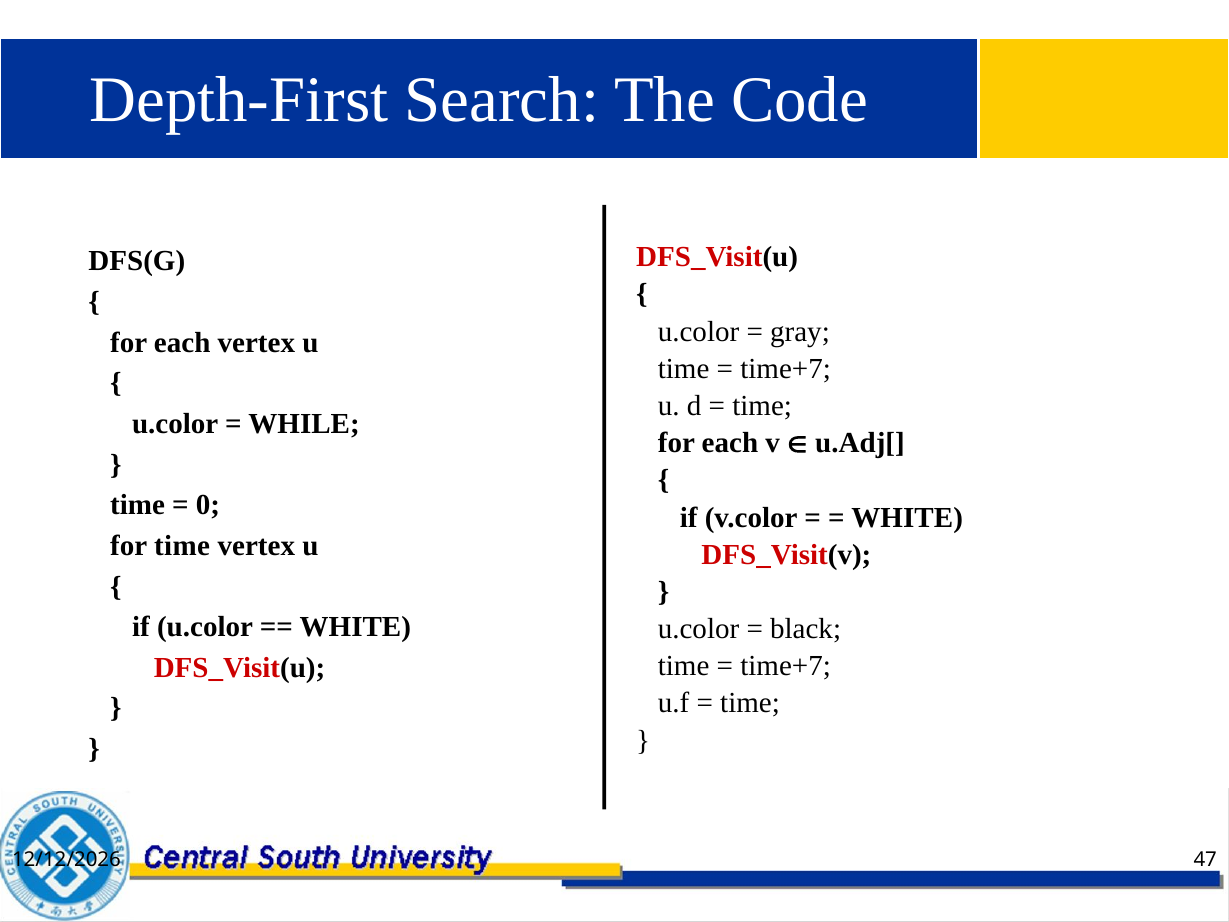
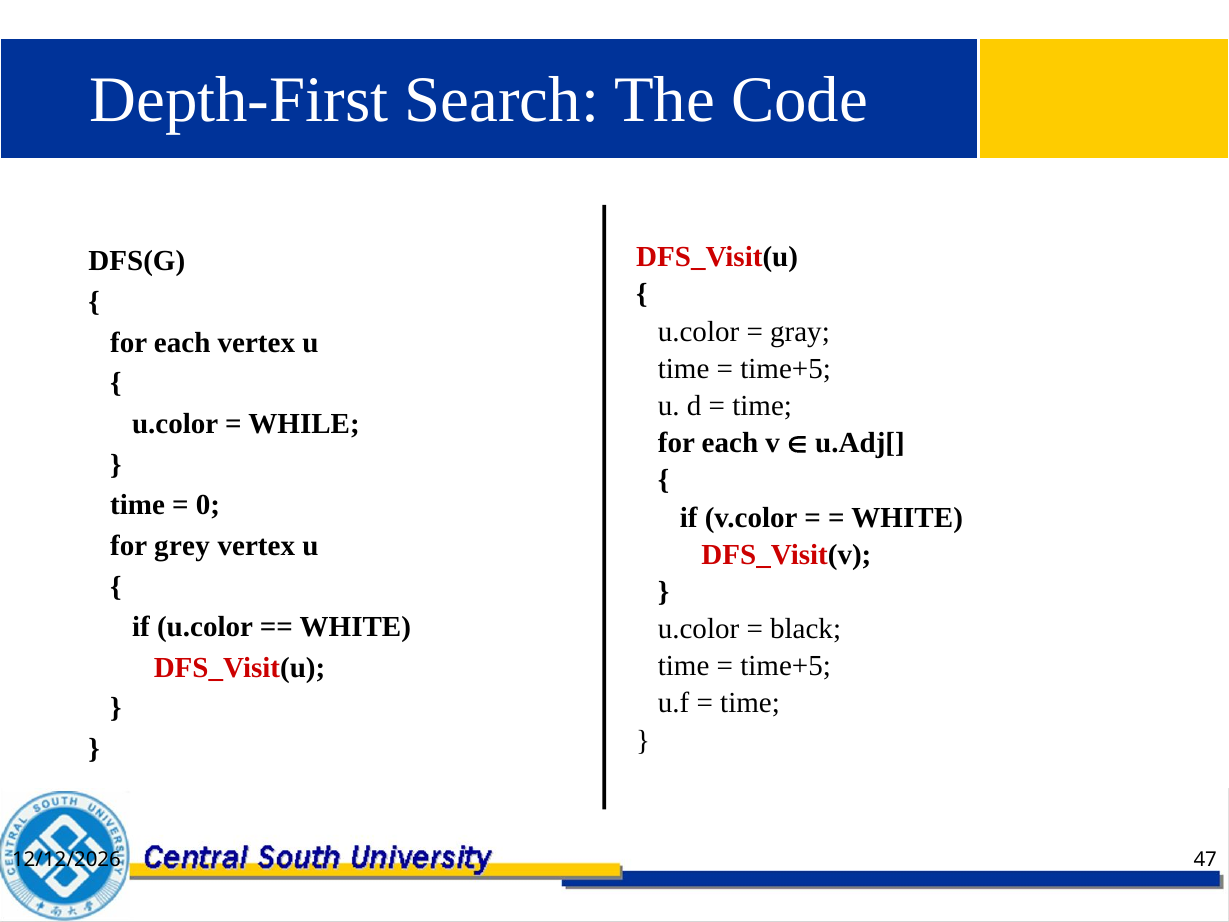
time+7 at (786, 369): time+7 -> time+5
for time: time -> grey
time+7 at (786, 666): time+7 -> time+5
